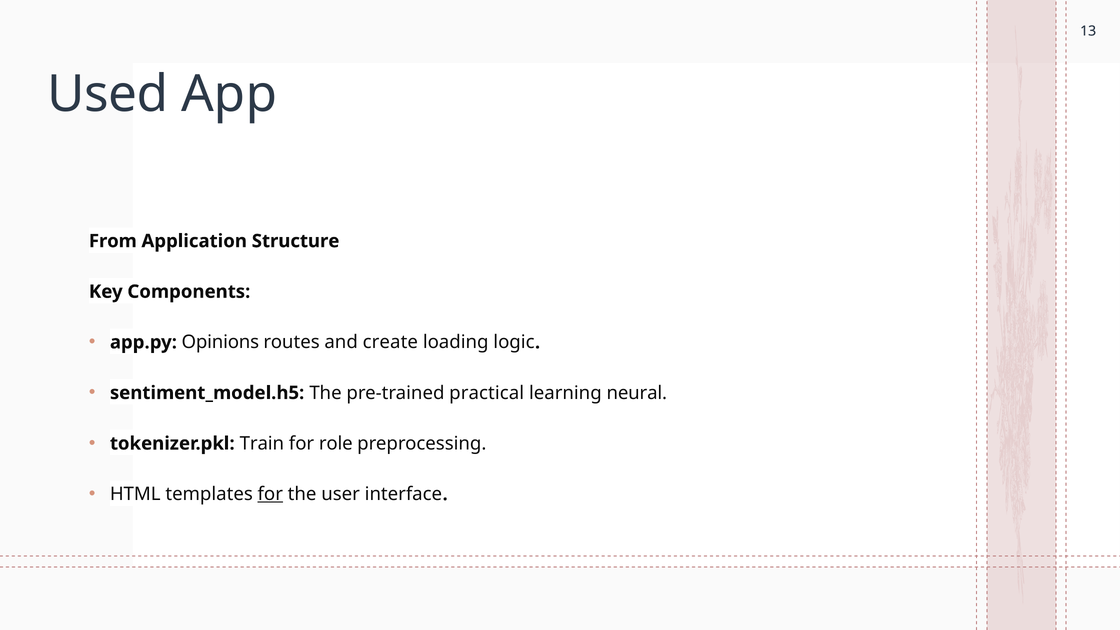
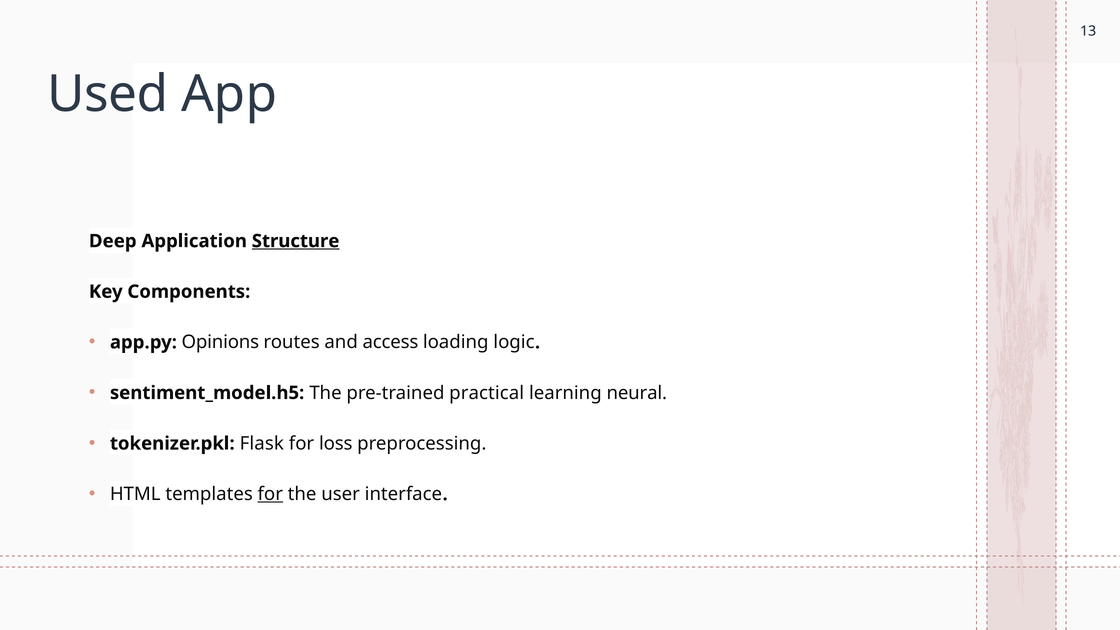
From: From -> Deep
Structure underline: none -> present
create: create -> access
Train: Train -> Flask
role: role -> loss
